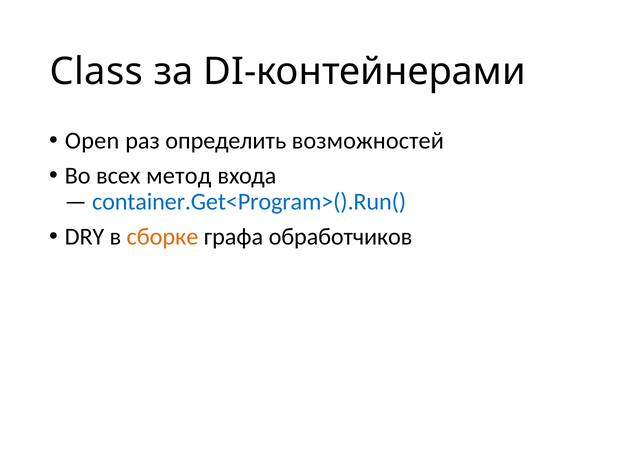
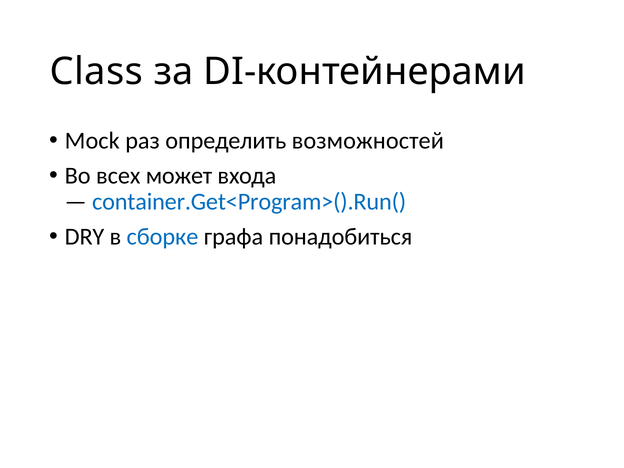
Open: Open -> Mock
метод: метод -> может
сборке colour: orange -> blue
обработчиков: обработчиков -> понадобиться
